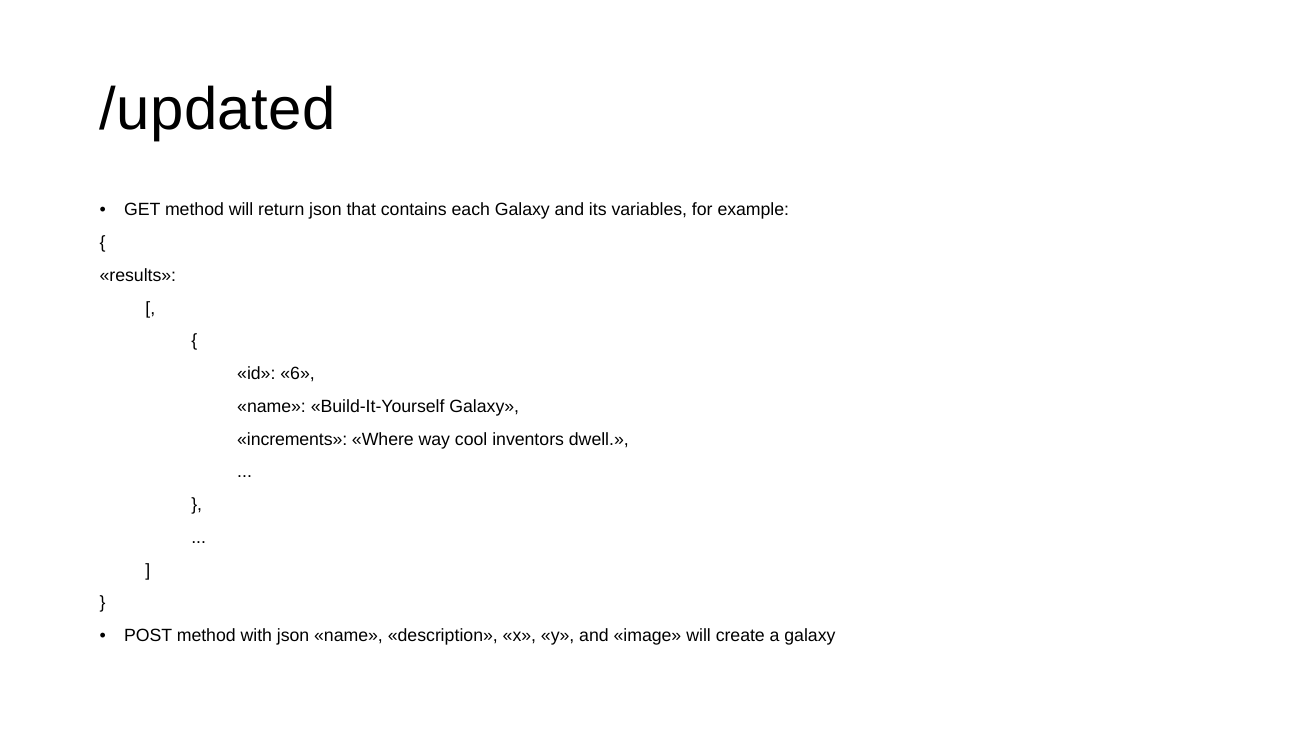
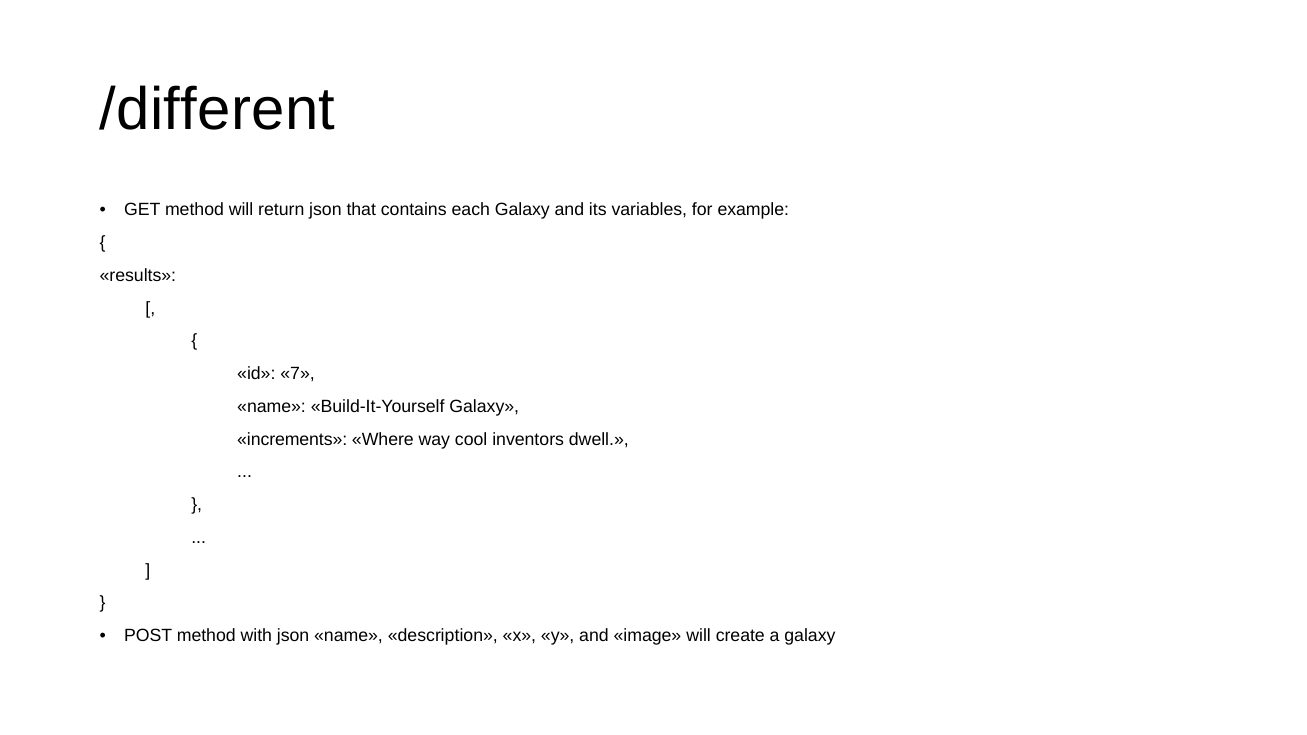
/updated: /updated -> /different
6: 6 -> 7
